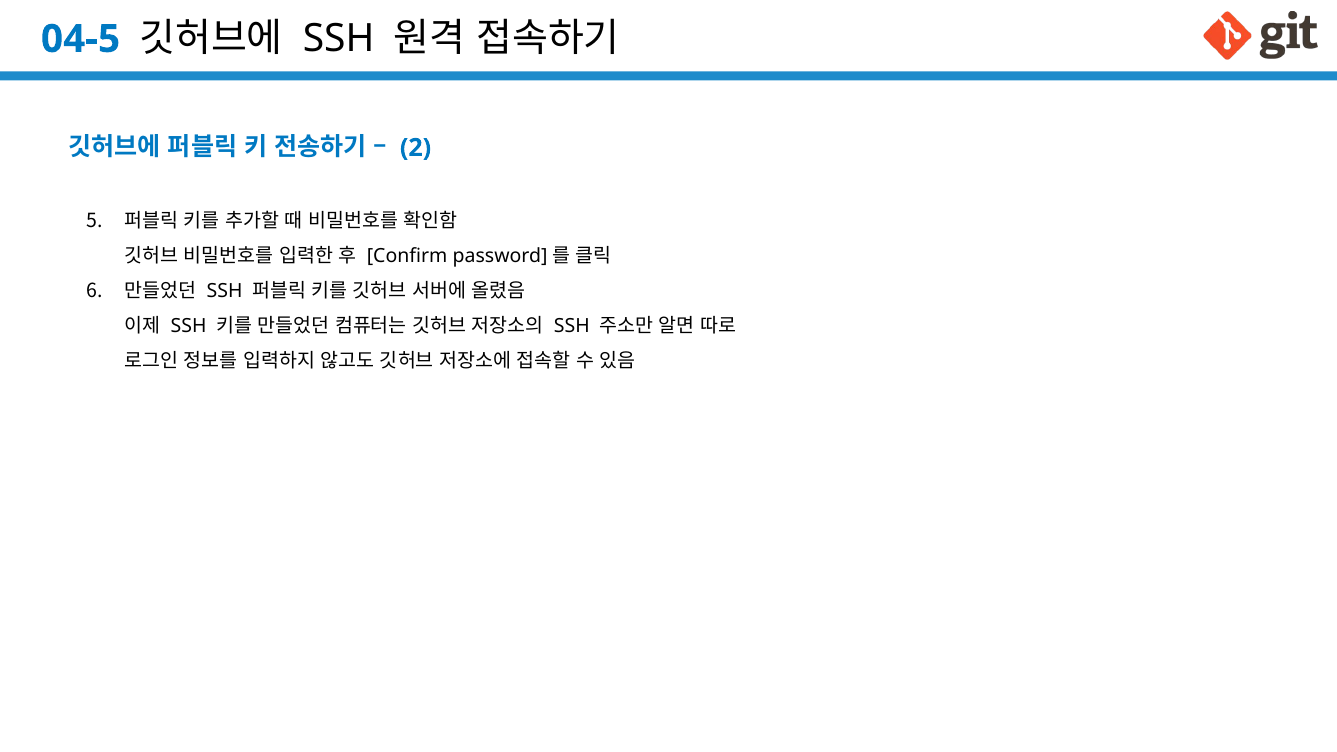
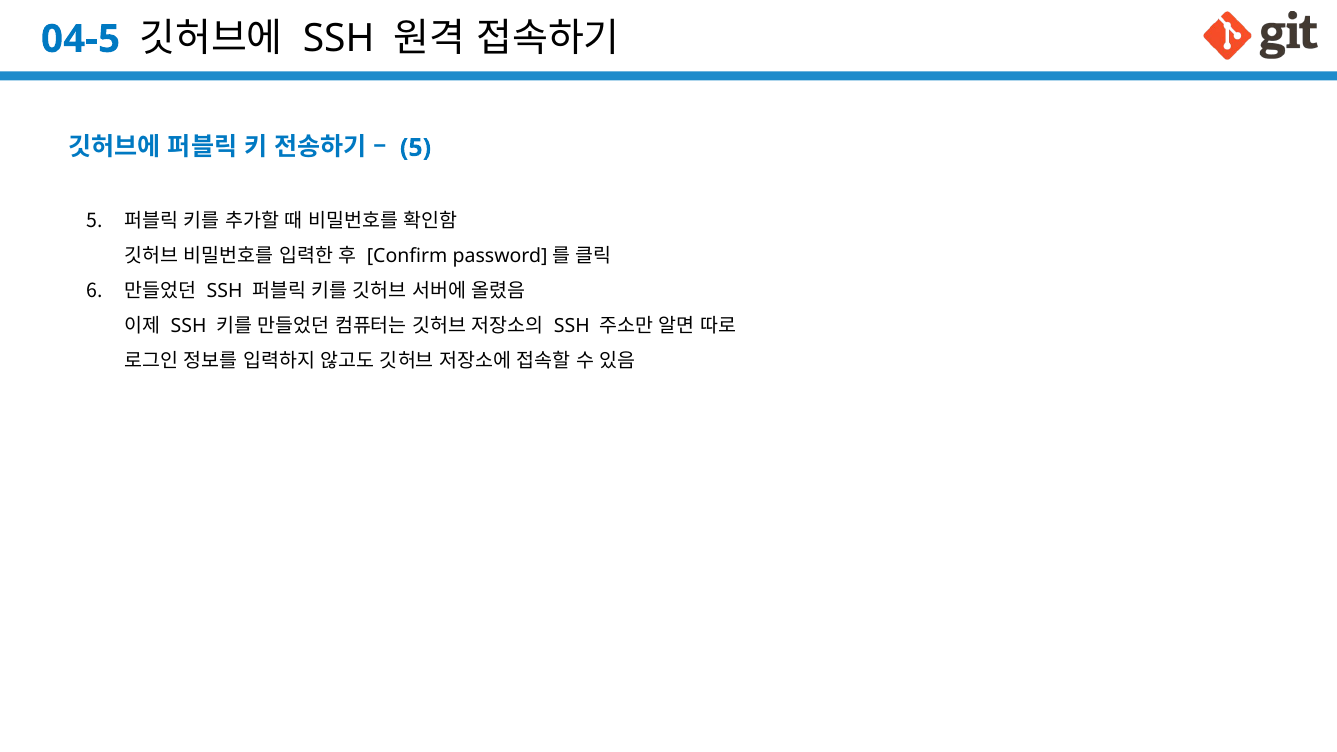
2 at (416, 148): 2 -> 5
